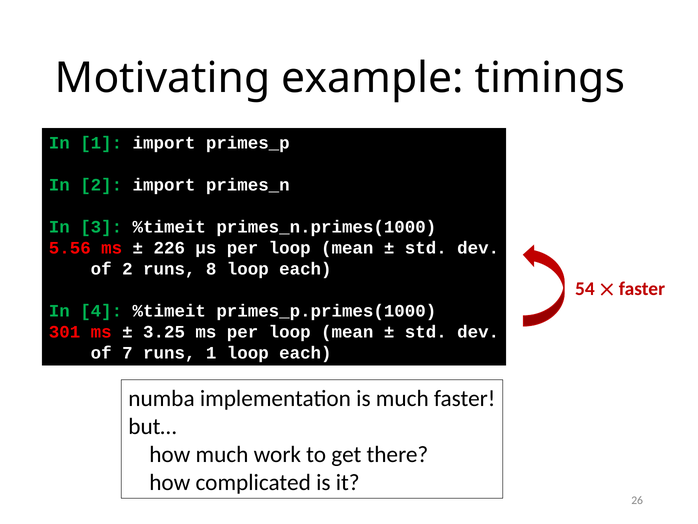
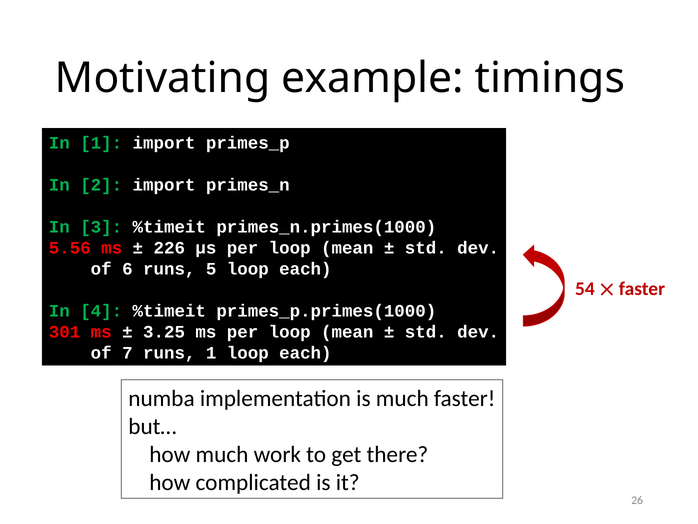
of 2: 2 -> 6
8: 8 -> 5
